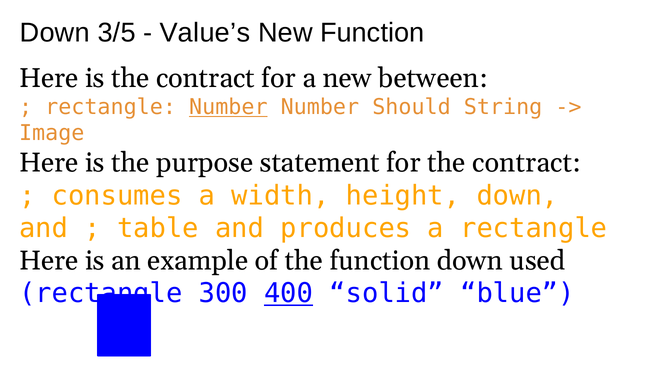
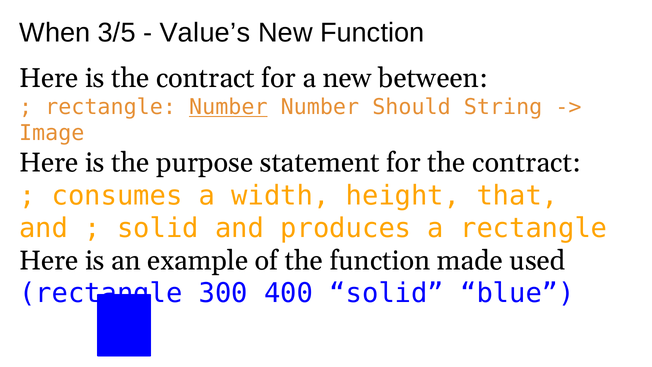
Down at (55, 33): Down -> When
height down: down -> that
table at (158, 228): table -> solid
function down: down -> made
400 underline: present -> none
